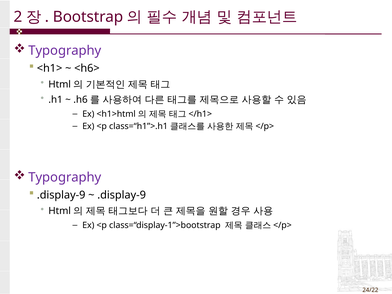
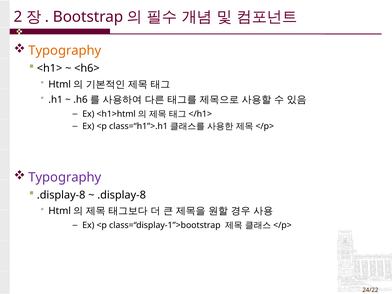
Typography at (65, 51) colour: purple -> orange
.display-9 at (61, 195): .display-9 -> .display-8
.display-9 at (122, 195): .display-9 -> .display-8
